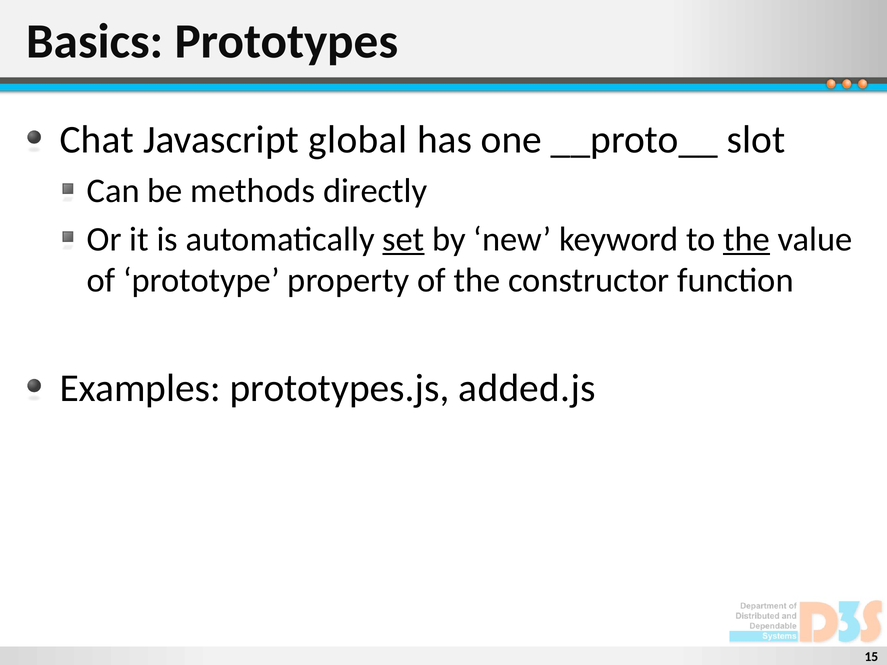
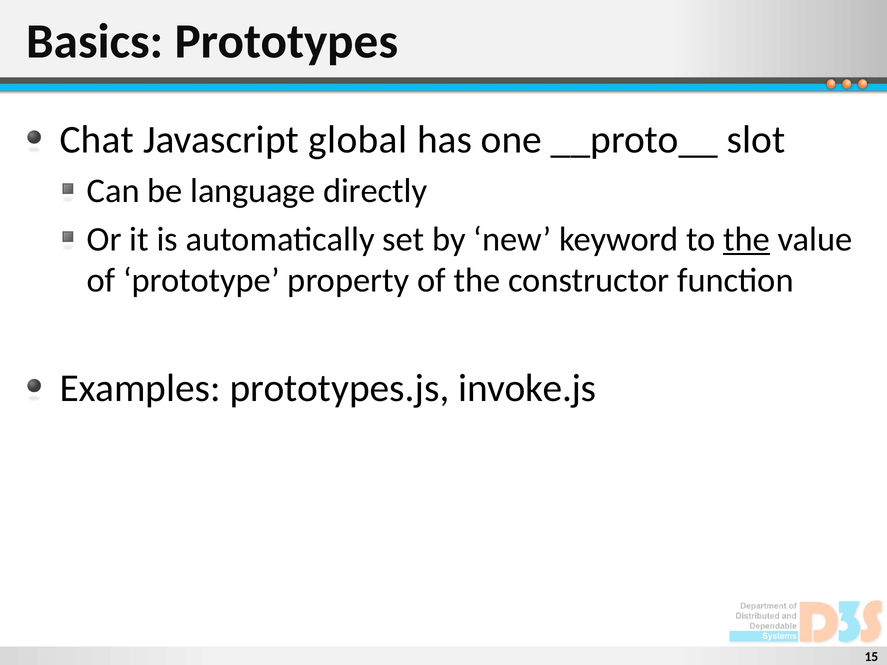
methods: methods -> language
set underline: present -> none
added.js: added.js -> invoke.js
